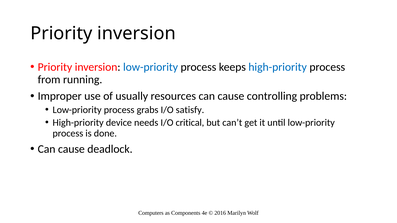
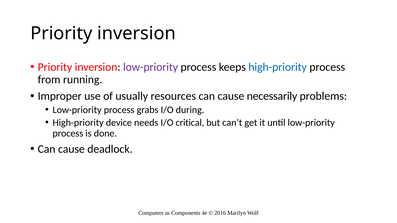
low-priority at (151, 67) colour: blue -> purple
controlling: controlling -> necessarily
satisfy: satisfy -> during
